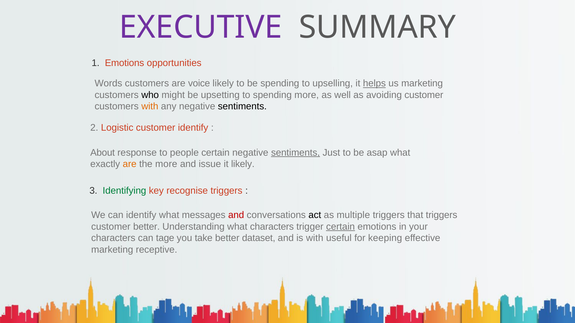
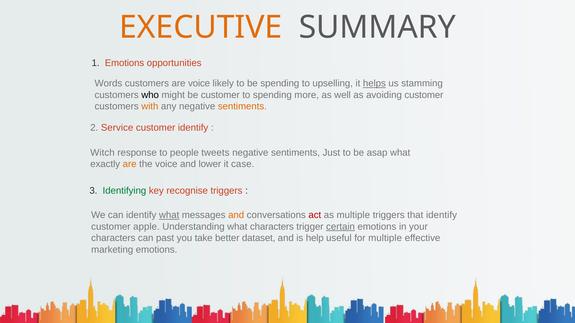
EXECUTIVE colour: purple -> orange
us marketing: marketing -> stamming
be upsetting: upsetting -> customer
sentiments at (242, 107) colour: black -> orange
Logistic: Logistic -> Service
About: About -> Witch
people certain: certain -> tweets
sentiments at (296, 153) underline: present -> none
the more: more -> voice
issue: issue -> lower
it likely: likely -> case
what at (169, 215) underline: none -> present
and at (236, 215) colour: red -> orange
act colour: black -> red
that triggers: triggers -> identify
customer better: better -> apple
tage: tage -> past
is with: with -> help
for keeping: keeping -> multiple
marketing receptive: receptive -> emotions
